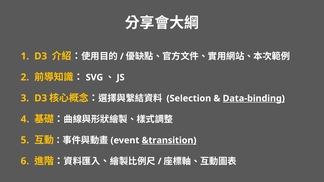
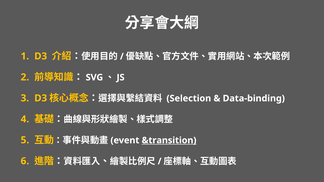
Data-binding underline: present -> none
